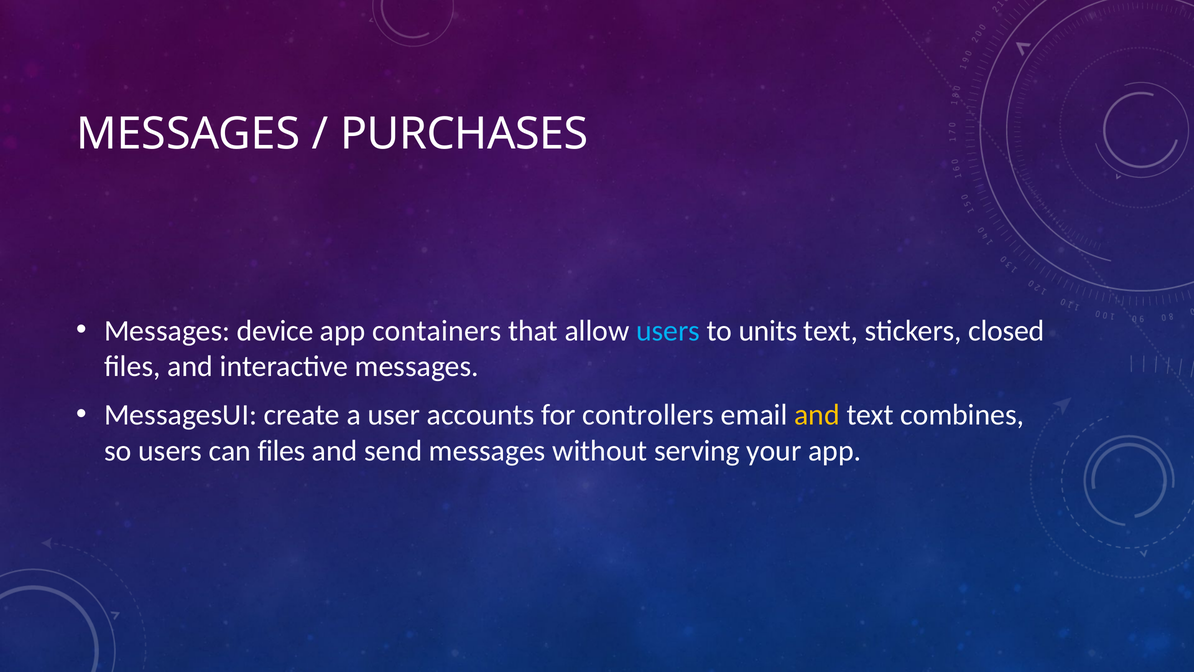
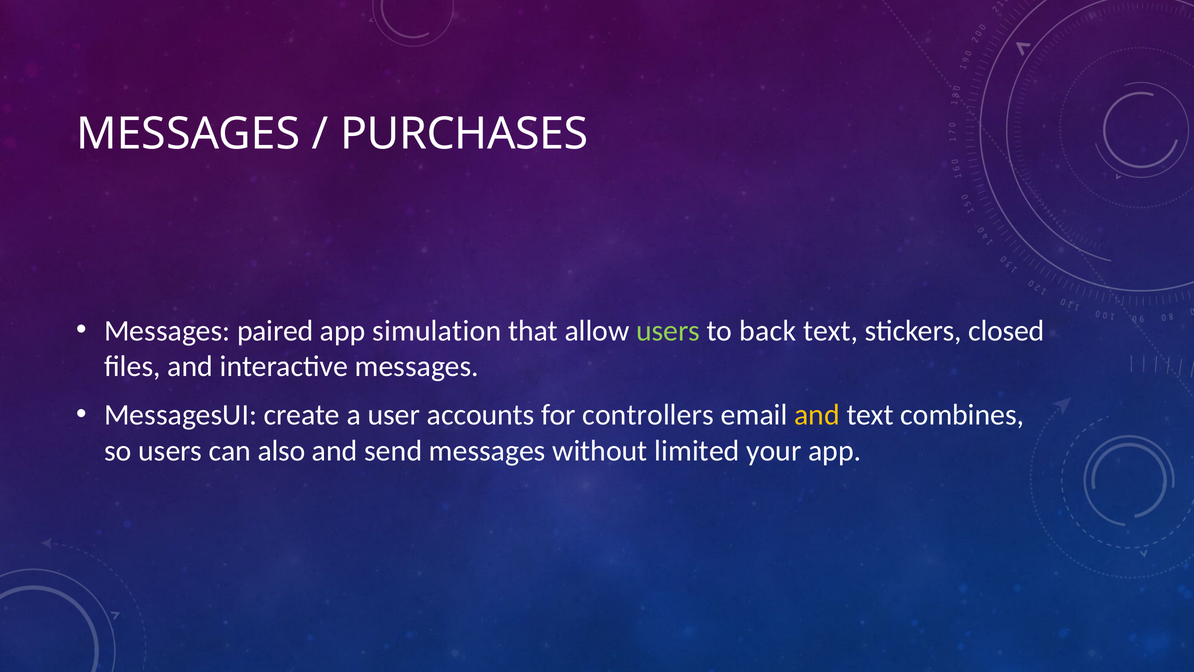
device: device -> paired
containers: containers -> simulation
users at (668, 331) colour: light blue -> light green
units: units -> back
can files: files -> also
serving: serving -> limited
